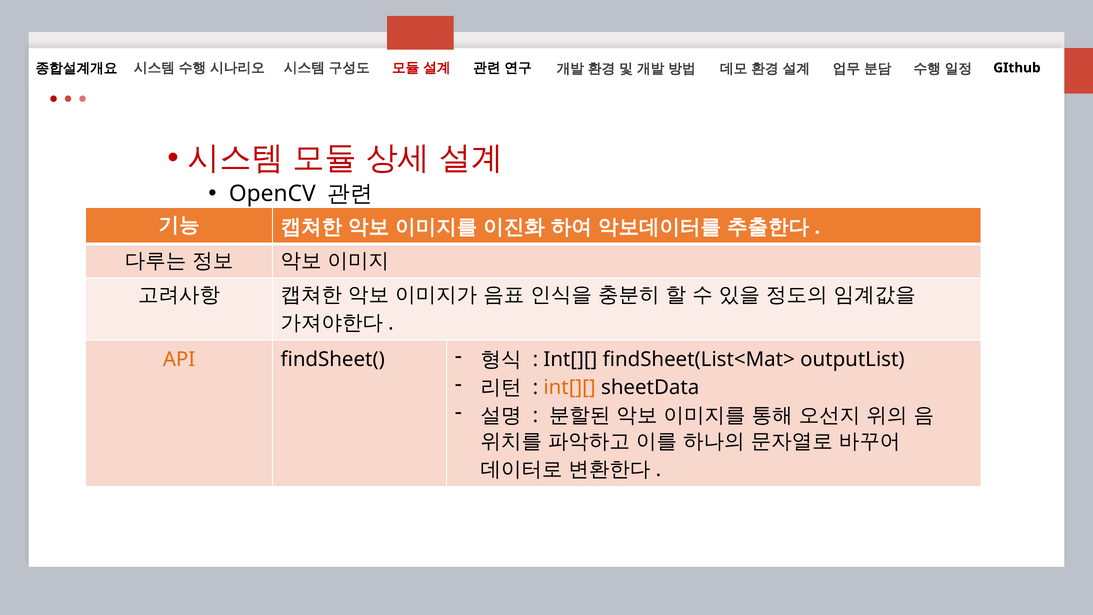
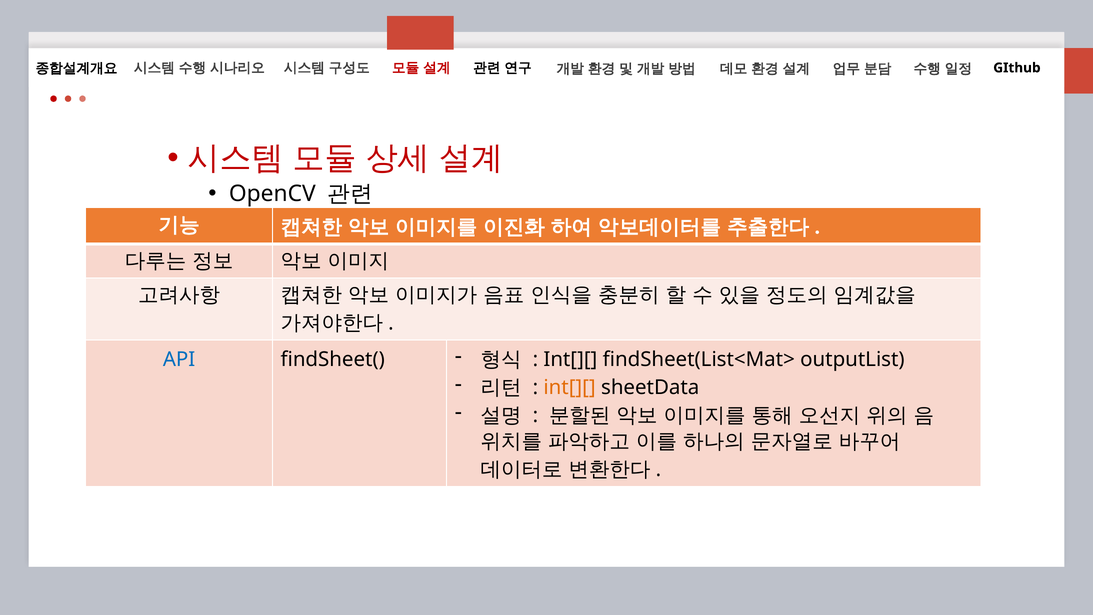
API colour: orange -> blue
